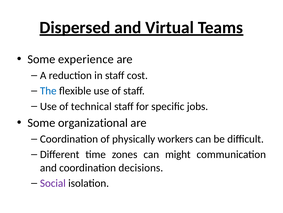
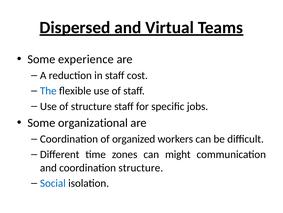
of technical: technical -> structure
physically: physically -> organized
coordination decisions: decisions -> structure
Social colour: purple -> blue
